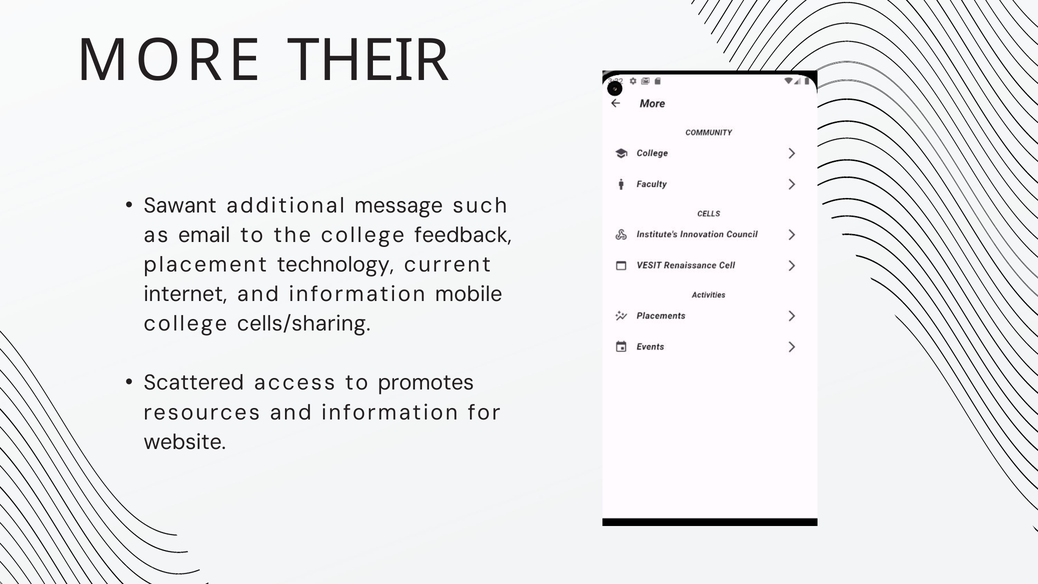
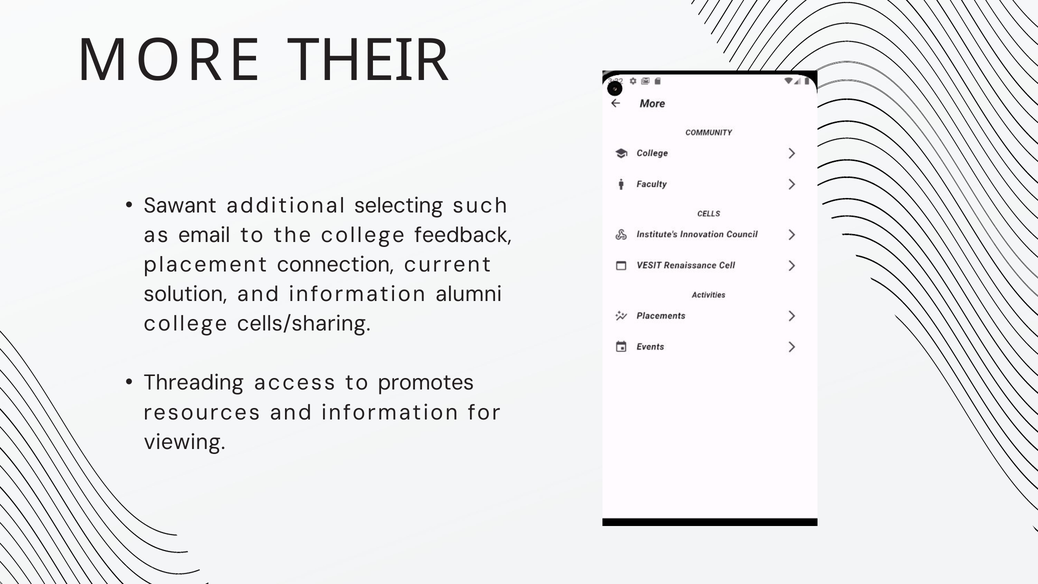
message: message -> selecting
technology: technology -> connection
internet: internet -> solution
mobile: mobile -> alumni
Scattered: Scattered -> Threading
website: website -> viewing
